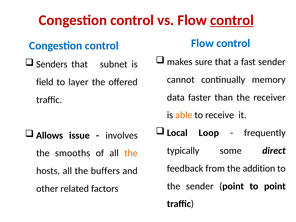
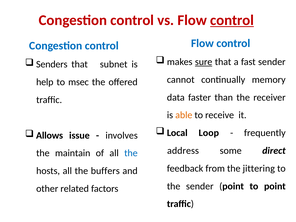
sure underline: none -> present
field: field -> help
layer: layer -> msec
typically: typically -> address
smooths: smooths -> maintain
the at (131, 153) colour: orange -> blue
addition: addition -> jittering
